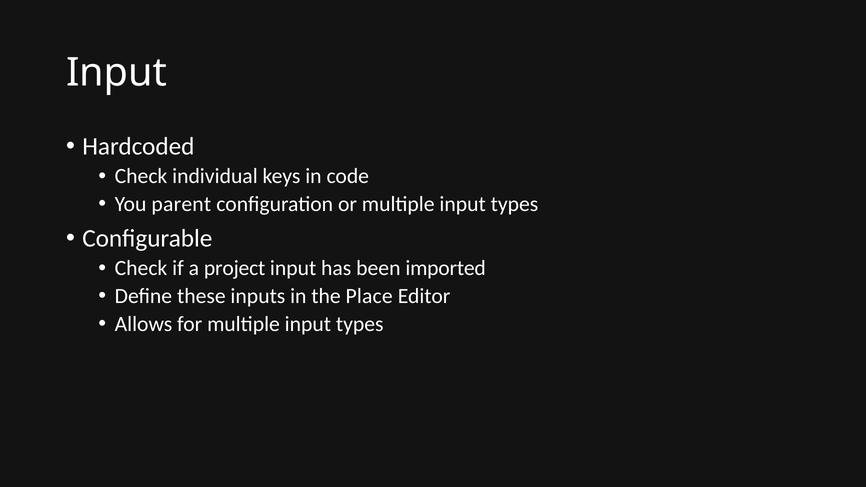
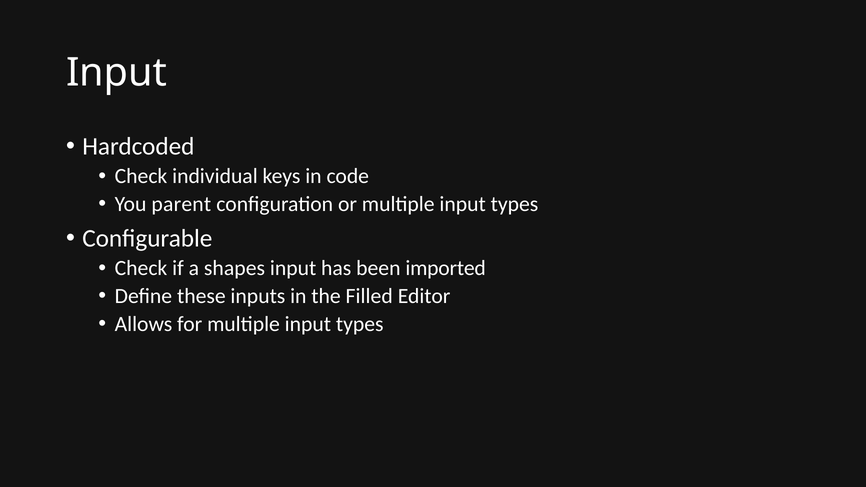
project: project -> shapes
Place: Place -> Filled
